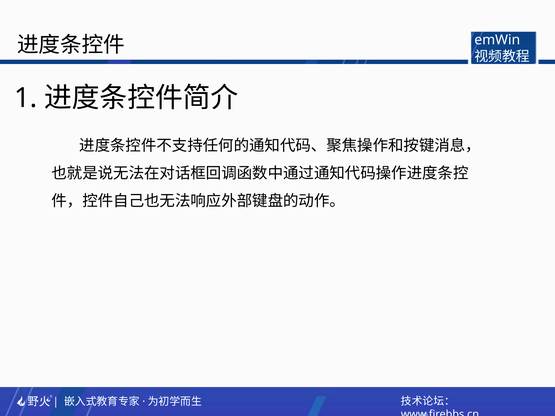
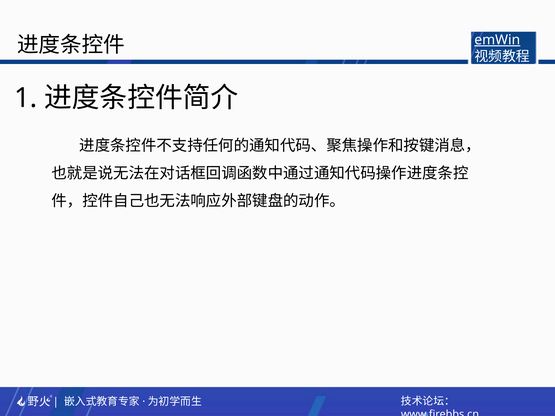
emWin underline: none -> present
